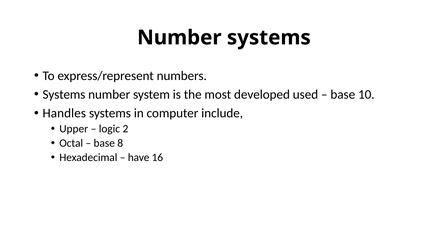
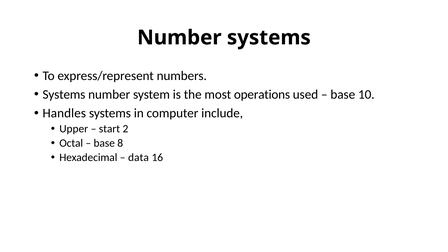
developed: developed -> operations
logic: logic -> start
have: have -> data
